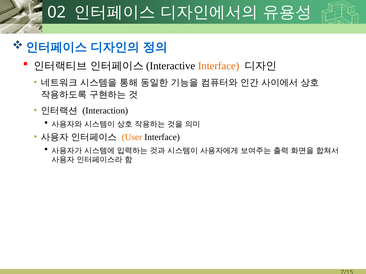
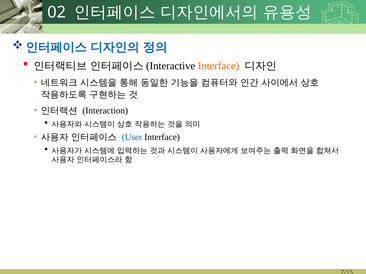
User colour: orange -> blue
